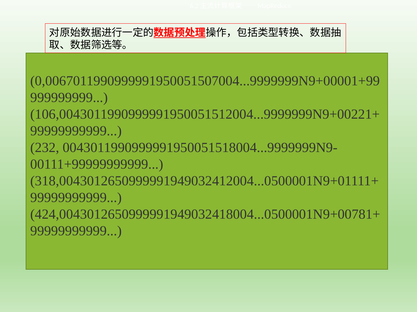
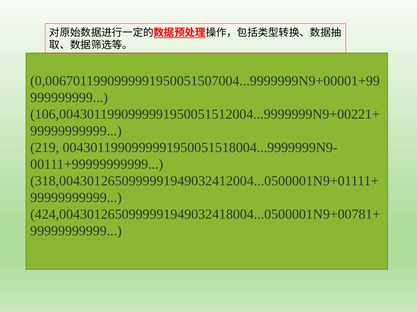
232: 232 -> 219
